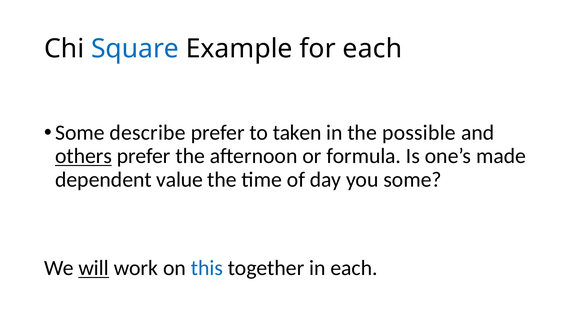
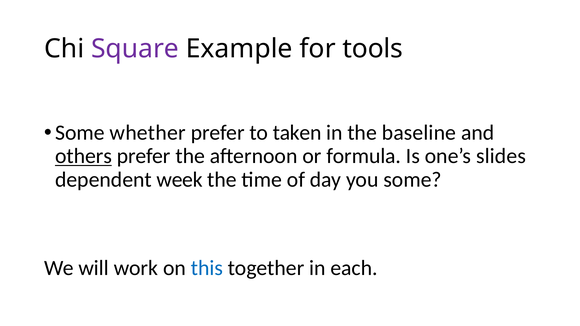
Square colour: blue -> purple
for each: each -> tools
describe: describe -> whether
possible: possible -> baseline
made: made -> slides
value: value -> week
will underline: present -> none
